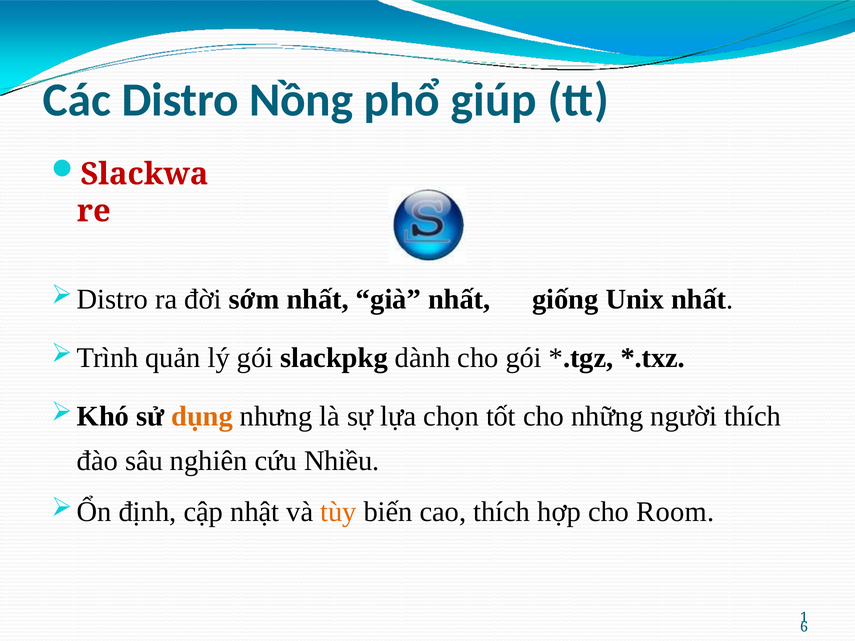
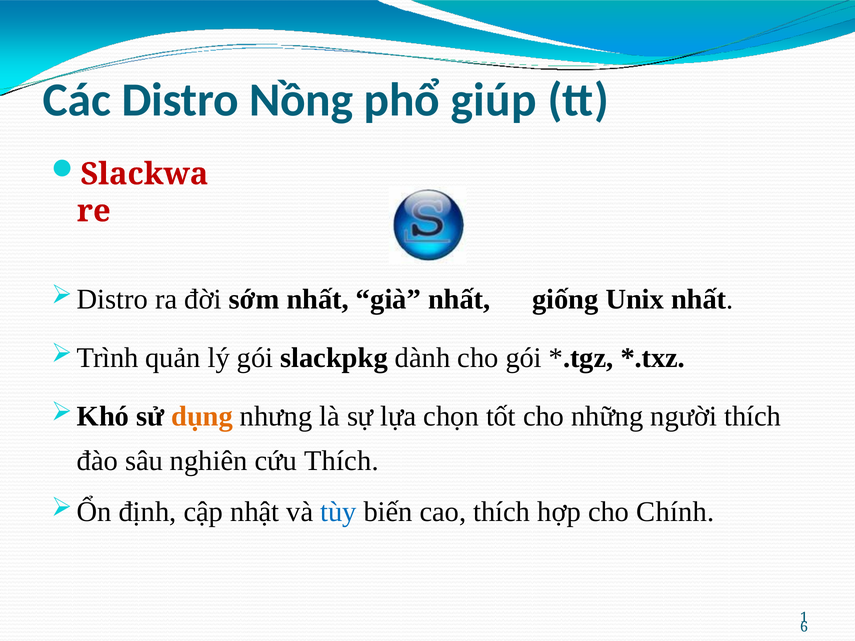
cứu Nhiều: Nhiều -> Thích
tùy colour: orange -> blue
Room: Room -> Chính
